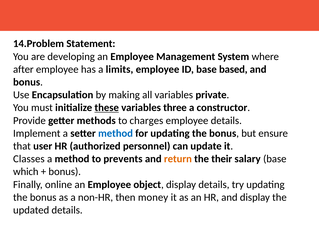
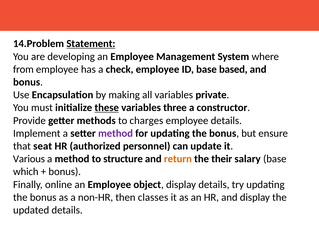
Statement underline: none -> present
after: after -> from
limits: limits -> check
method at (116, 133) colour: blue -> purple
user: user -> seat
Classes: Classes -> Various
prevents: prevents -> structure
money: money -> classes
